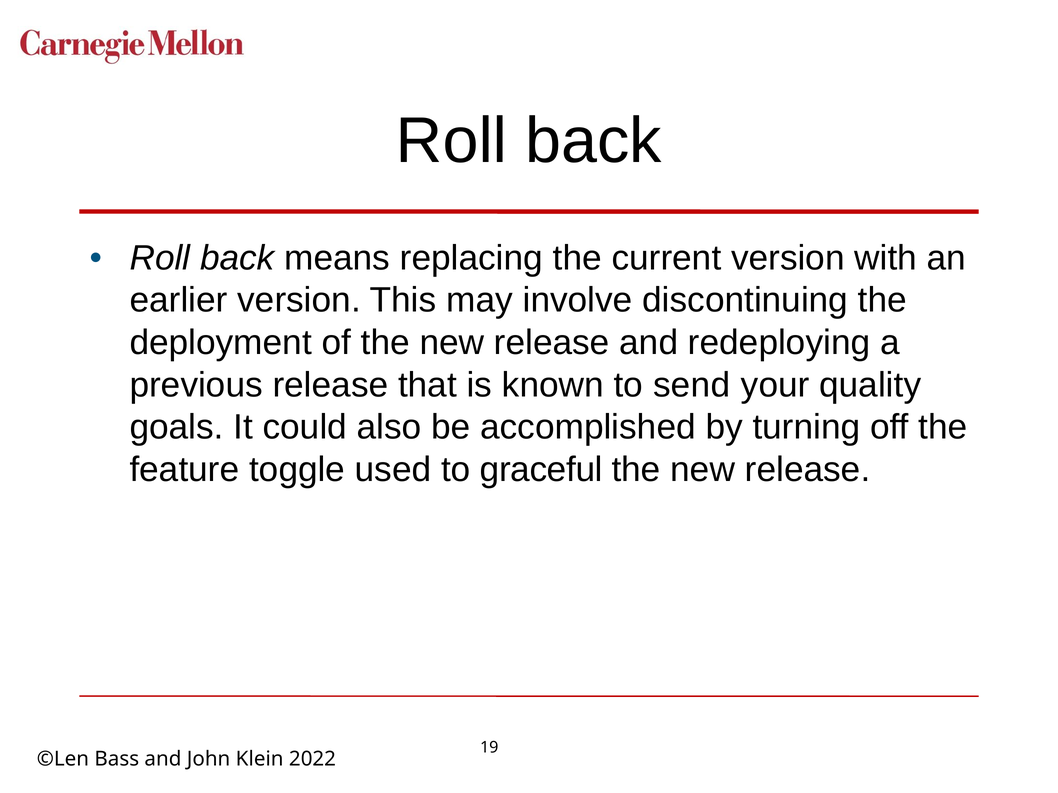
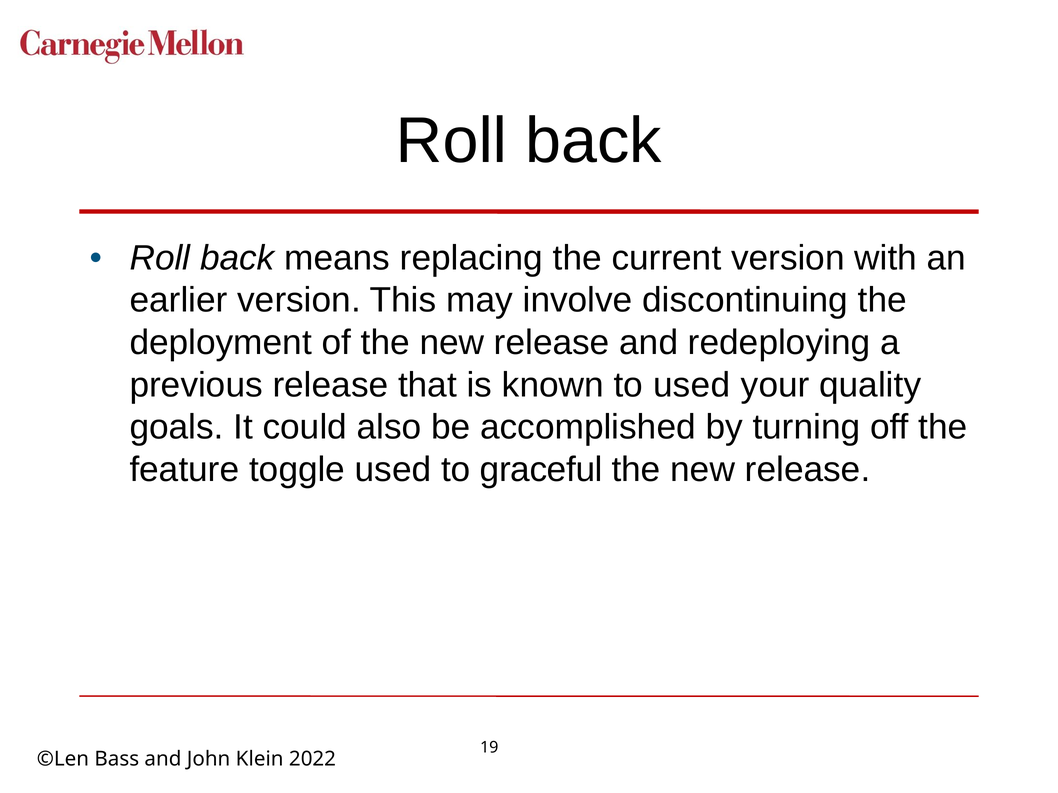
to send: send -> used
